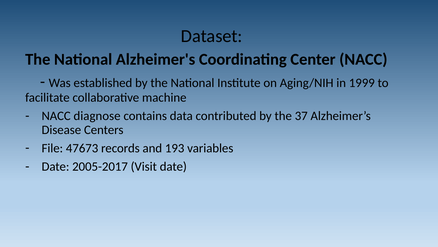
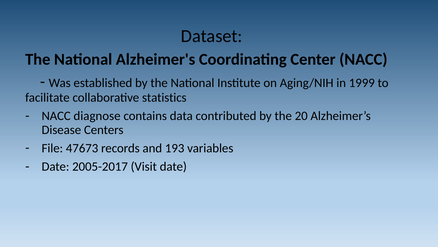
machine: machine -> statistics
37: 37 -> 20
